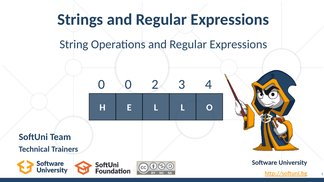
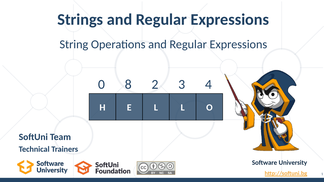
0 0: 0 -> 8
